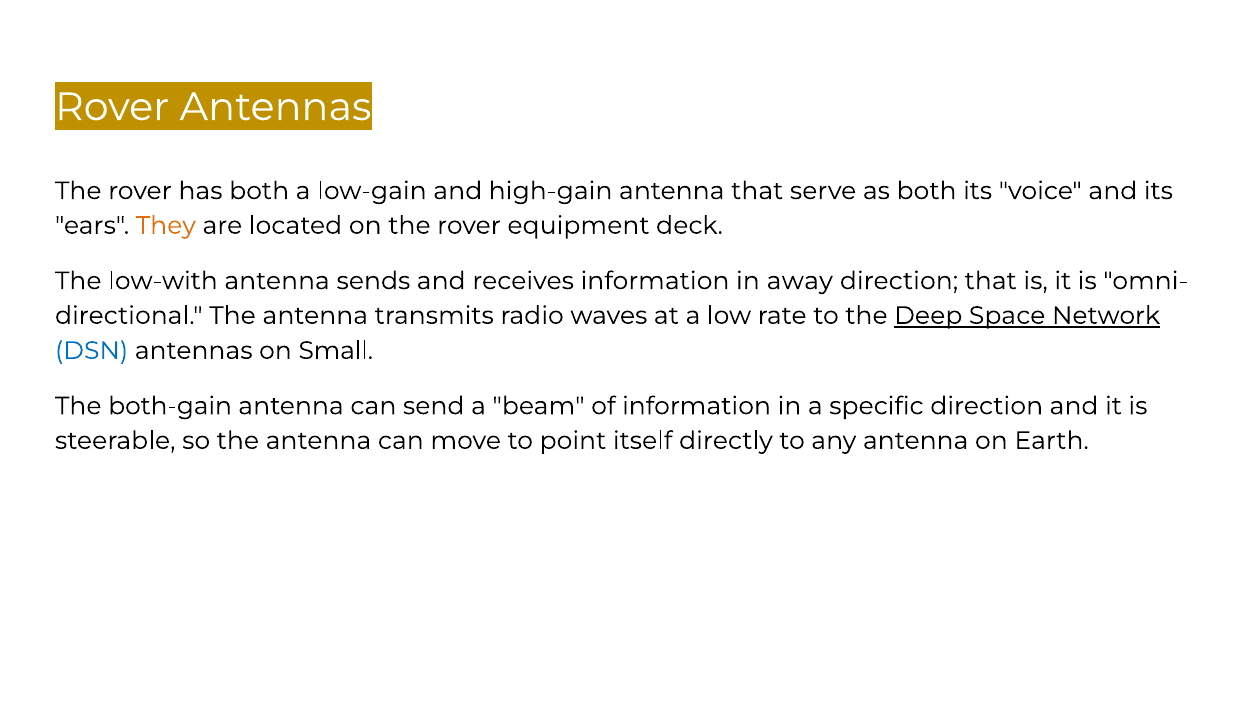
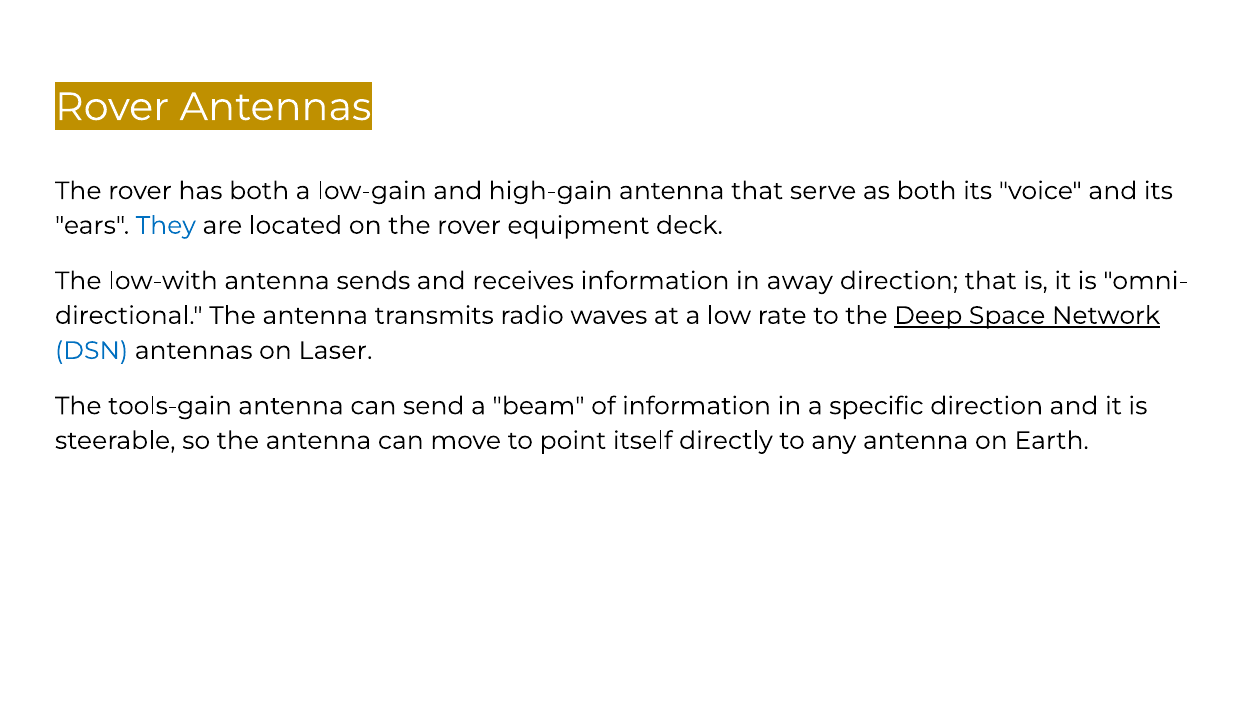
They colour: orange -> blue
Small: Small -> Laser
both-gain: both-gain -> tools-gain
